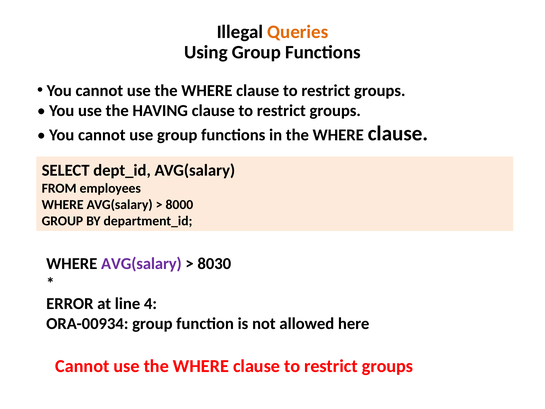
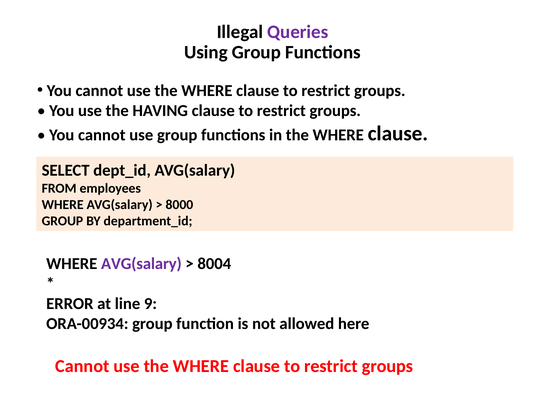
Queries colour: orange -> purple
8030: 8030 -> 8004
4: 4 -> 9
